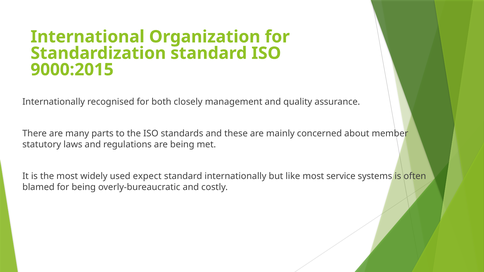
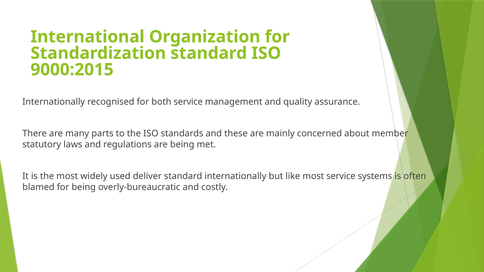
both closely: closely -> service
expect: expect -> deliver
